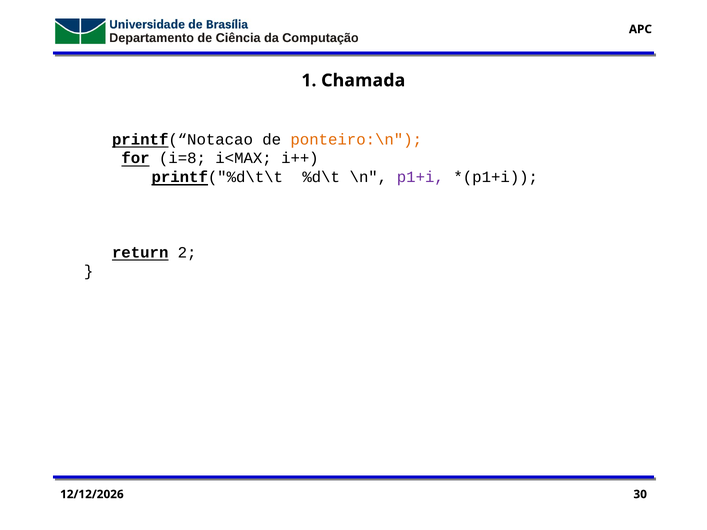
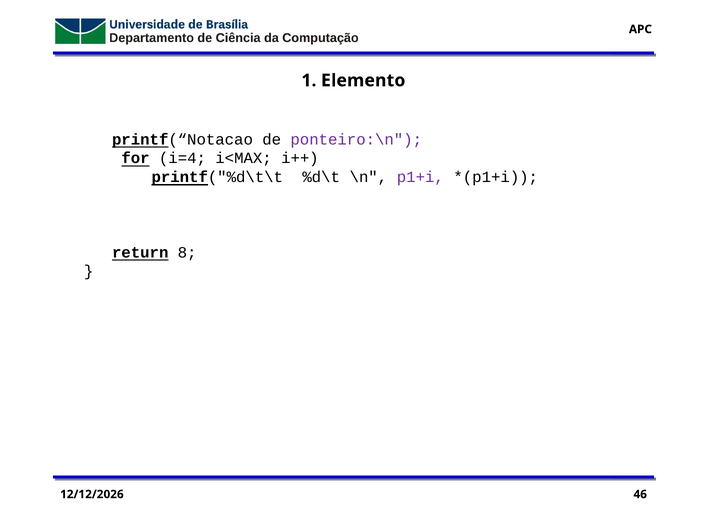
Chamada: Chamada -> Elemento
ponteiro:\n colour: orange -> purple
i=8: i=8 -> i=4
2: 2 -> 8
30: 30 -> 46
